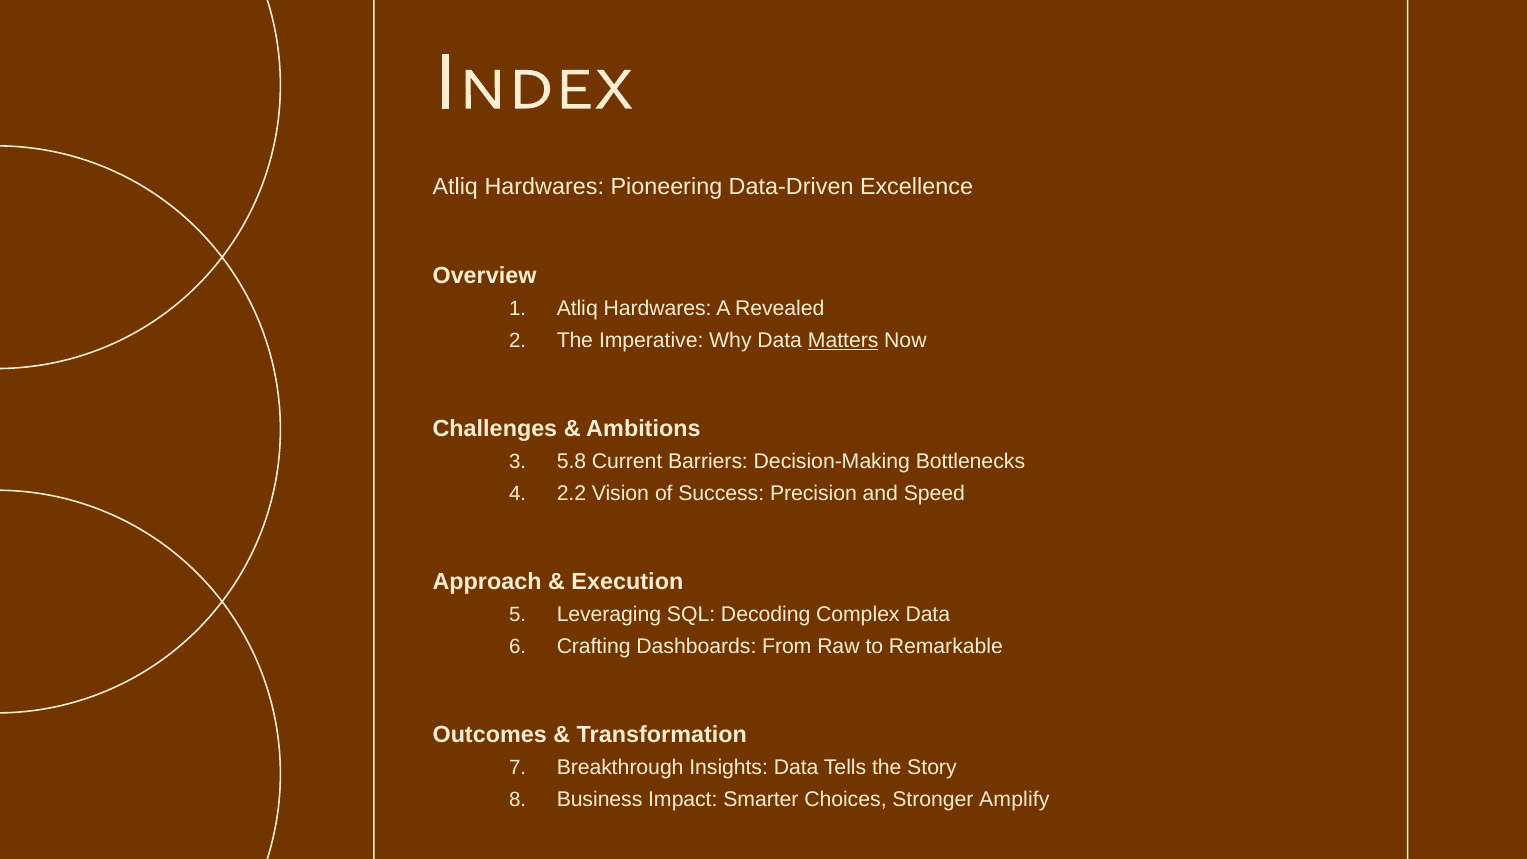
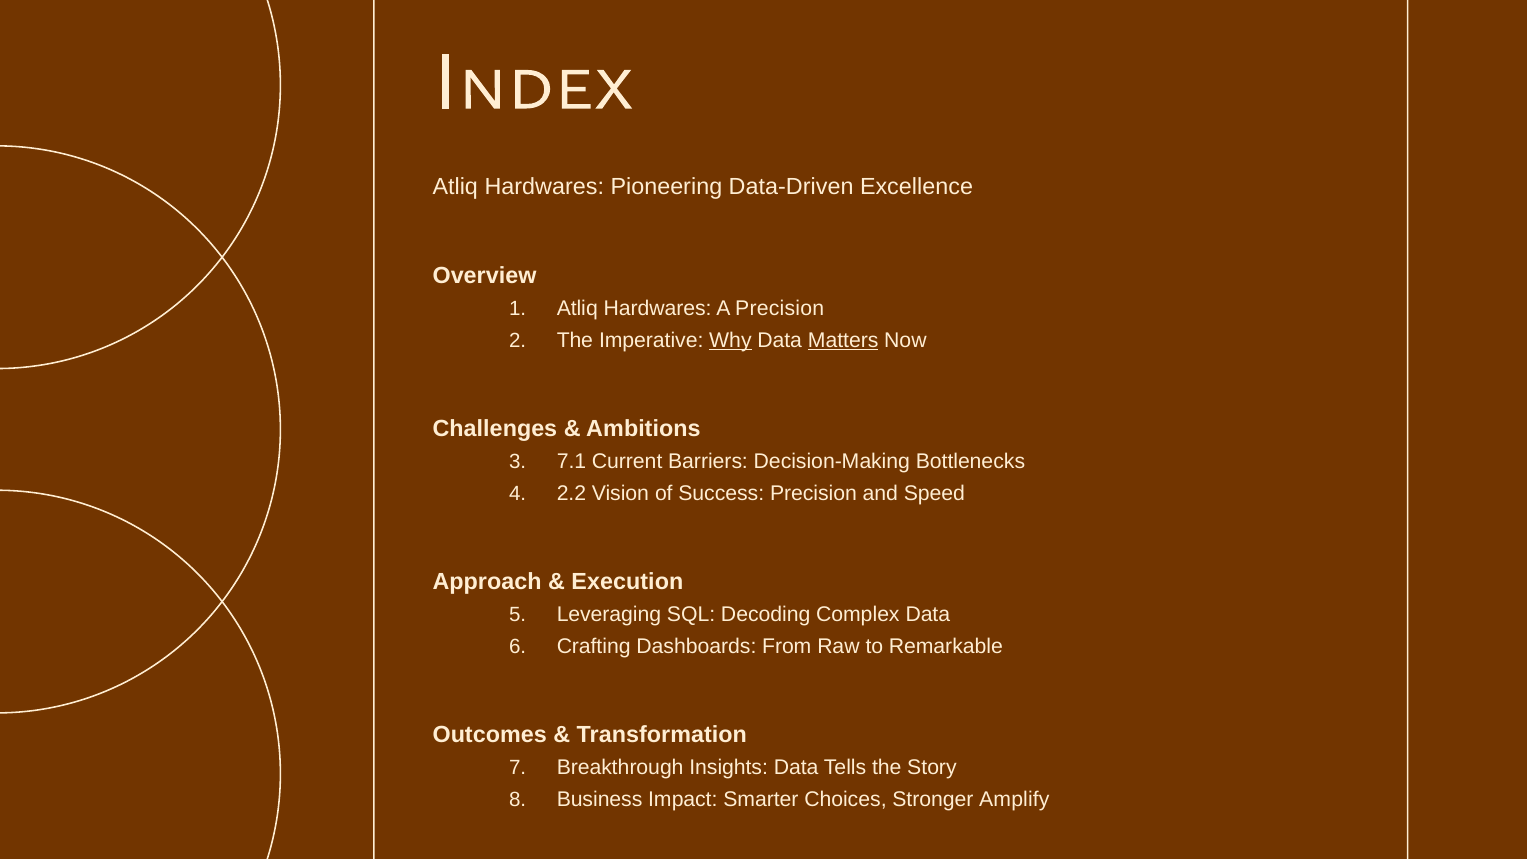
A Revealed: Revealed -> Precision
Why underline: none -> present
5.8: 5.8 -> 7.1
